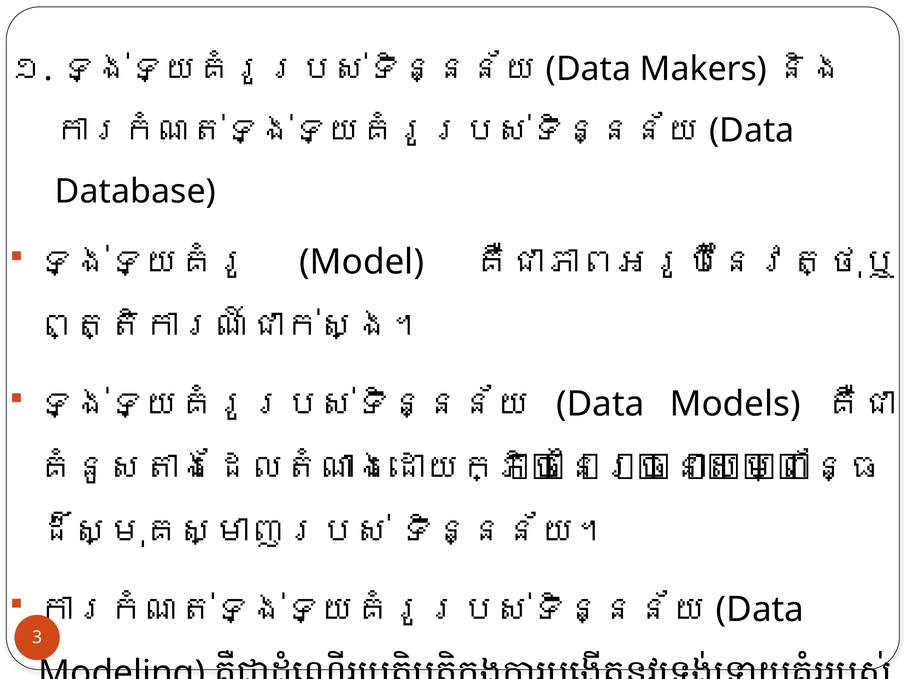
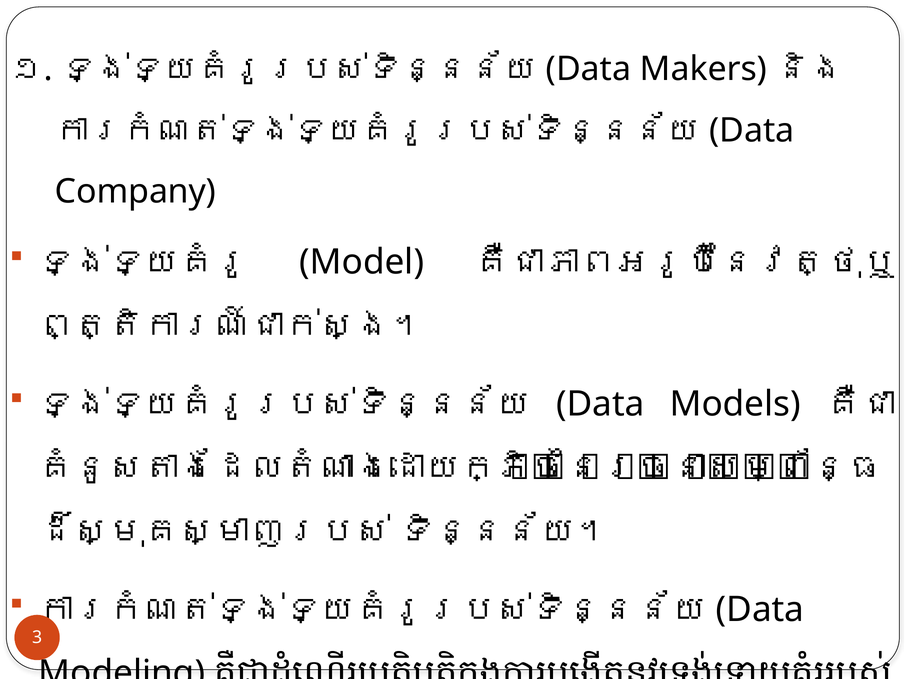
Database: Database -> Company
